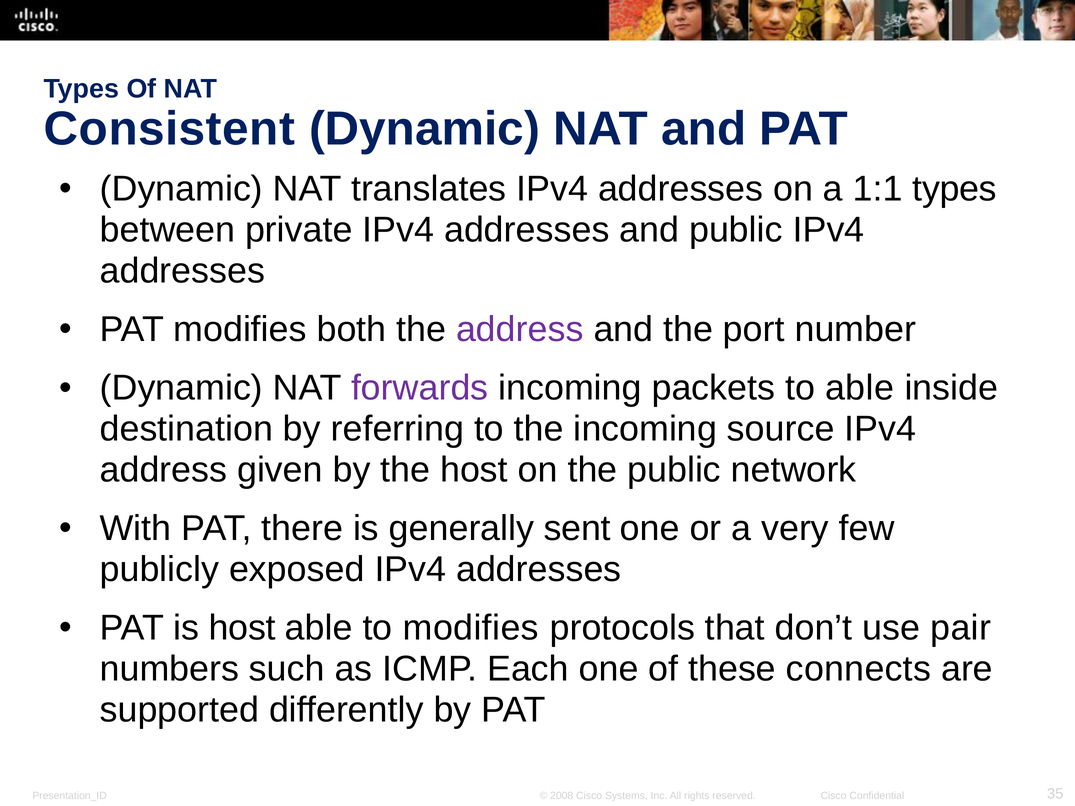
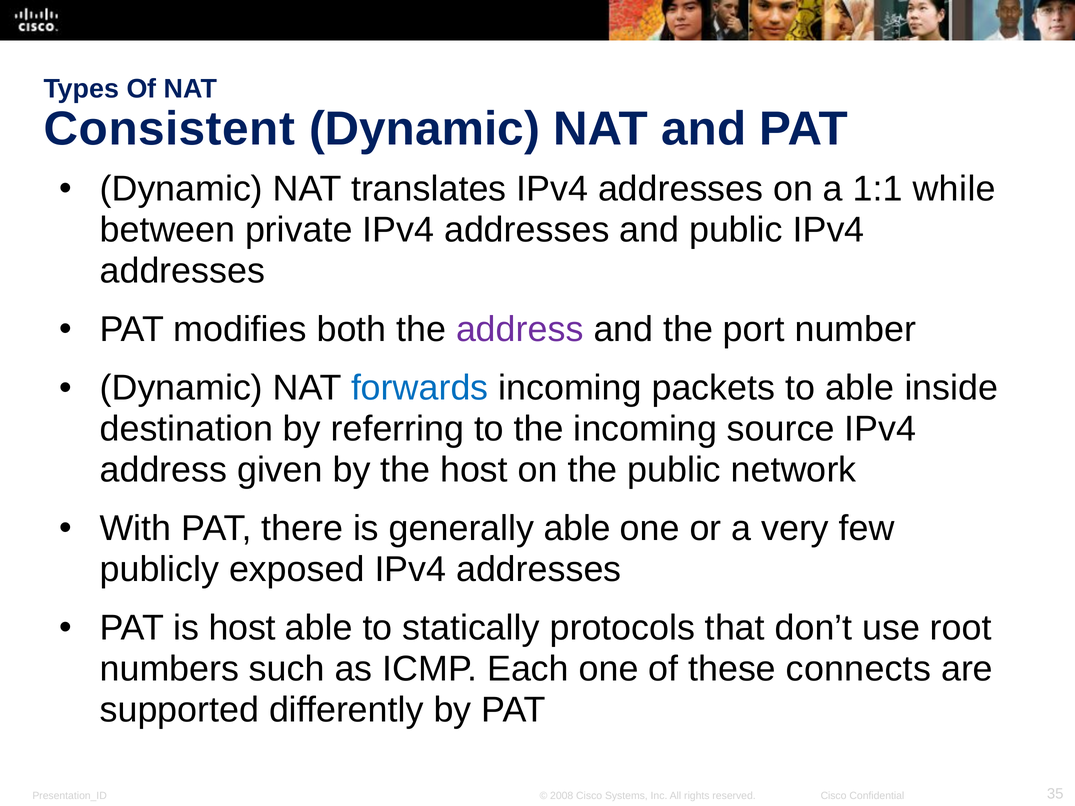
1:1 types: types -> while
forwards colour: purple -> blue
generally sent: sent -> able
to modifies: modifies -> statically
pair: pair -> root
